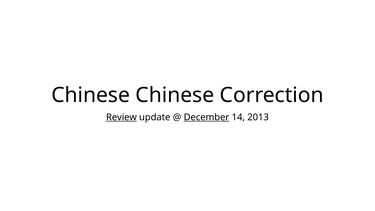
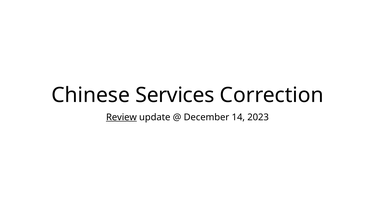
Chinese Chinese: Chinese -> Services
December underline: present -> none
2013: 2013 -> 2023
